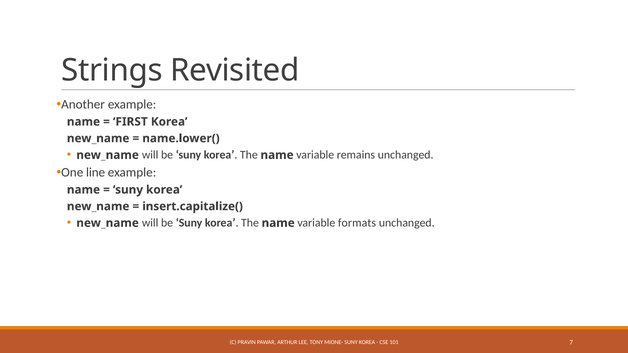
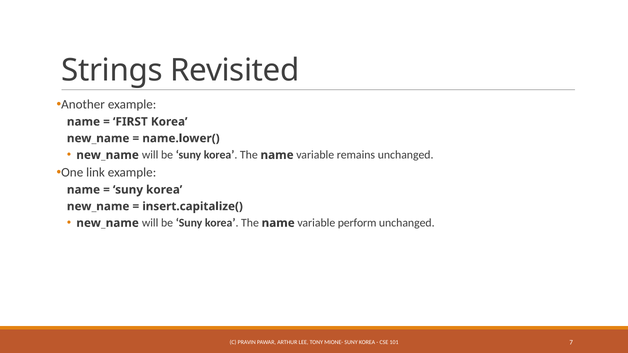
line: line -> link
formats: formats -> perform
